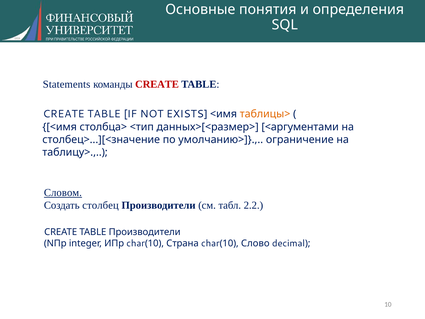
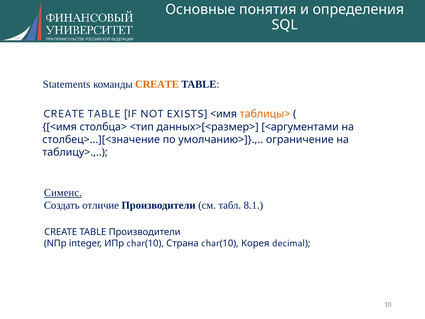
CREATE at (157, 84) colour: red -> orange
Словом: Словом -> Сименс
столбец: столбец -> отличие
2.2: 2.2 -> 8.1
Слово: Слово -> Корея
